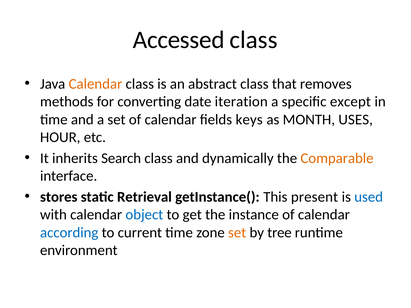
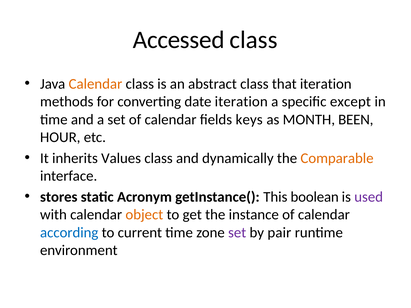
that removes: removes -> iteration
USES: USES -> BEEN
Search: Search -> Values
Retrieval: Retrieval -> Acronym
present: present -> boolean
used colour: blue -> purple
object colour: blue -> orange
set at (237, 233) colour: orange -> purple
tree: tree -> pair
